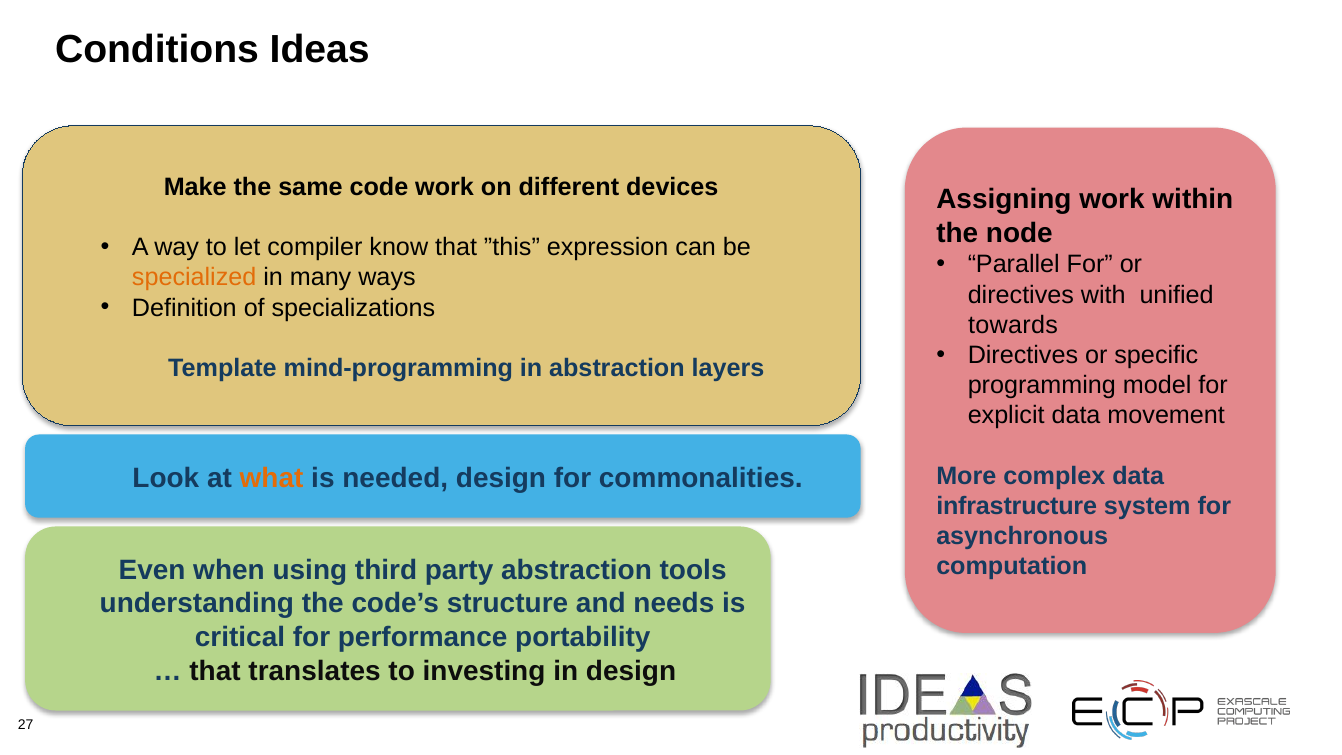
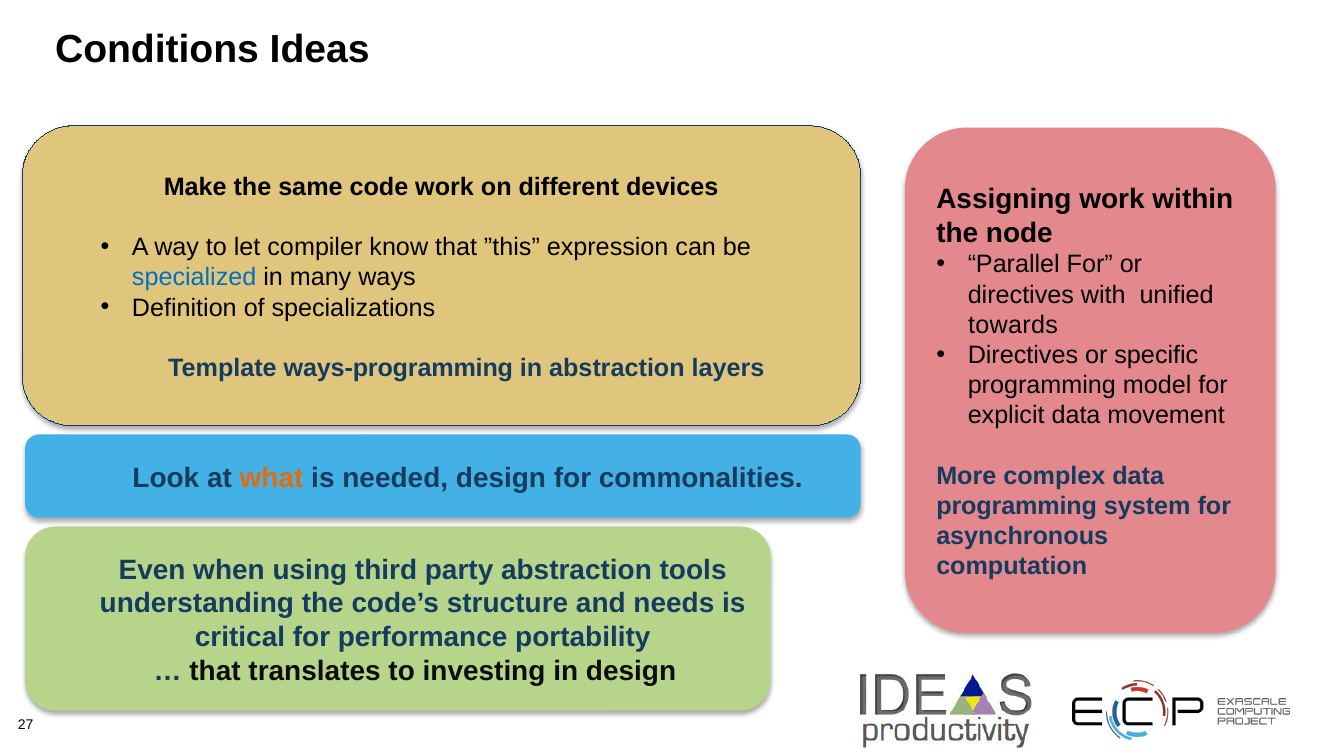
specialized colour: orange -> blue
mind-programming: mind-programming -> ways-programming
infrastructure at (1017, 506): infrastructure -> programming
